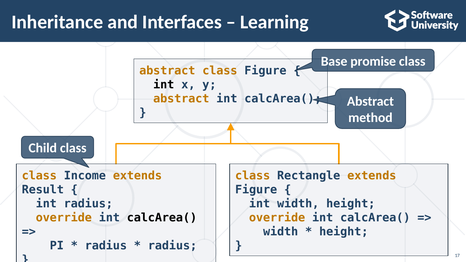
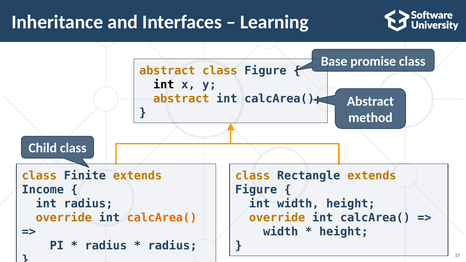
Income: Income -> Finite
Result: Result -> Income
calcArea( at (162, 218) colour: black -> orange
